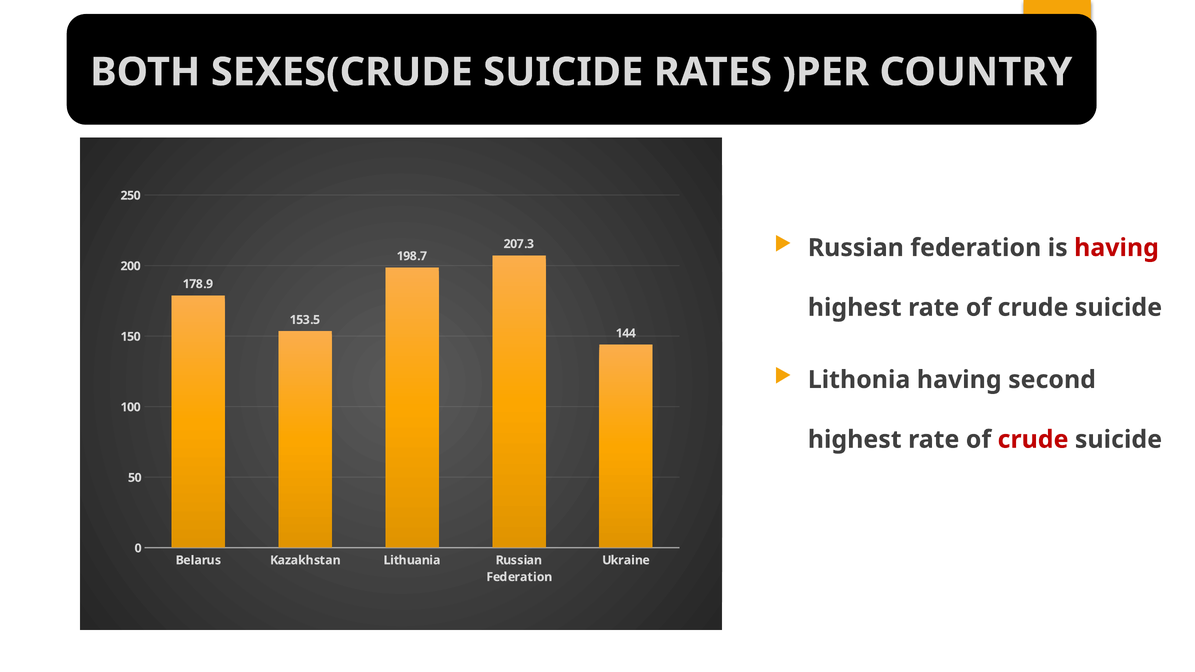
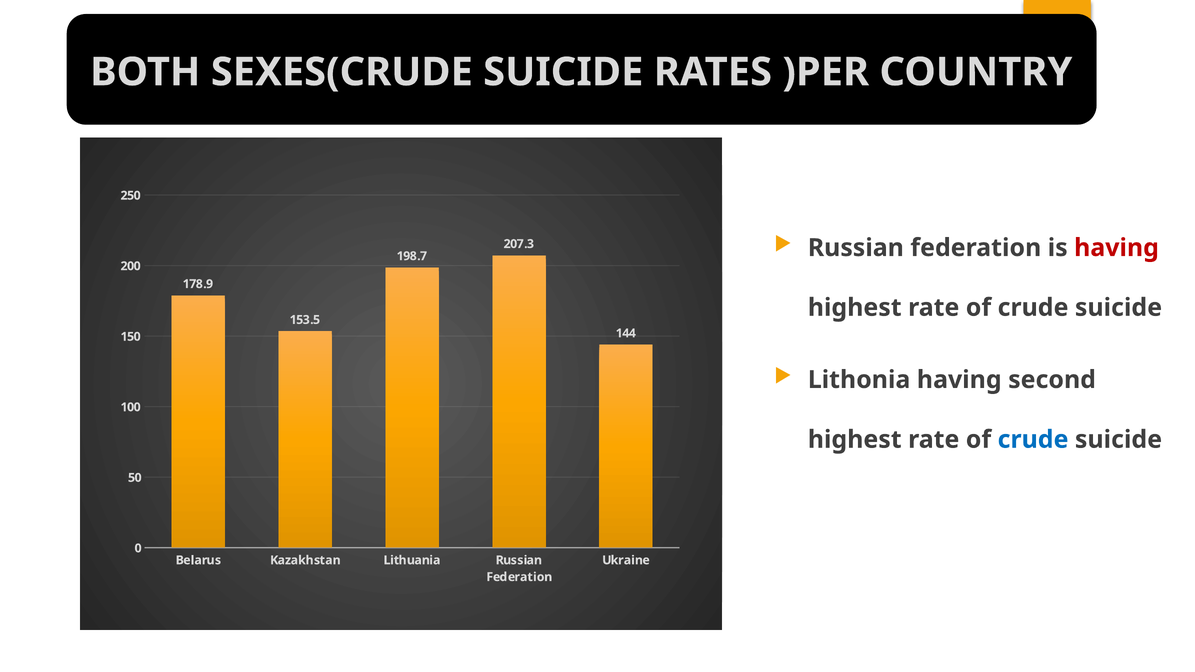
crude at (1033, 440) colour: red -> blue
